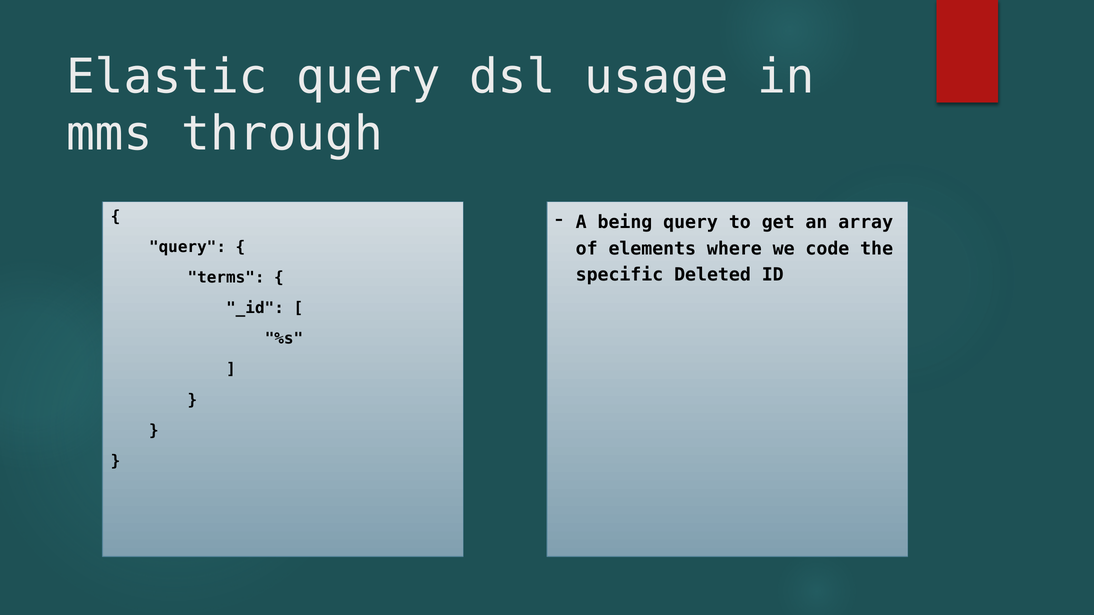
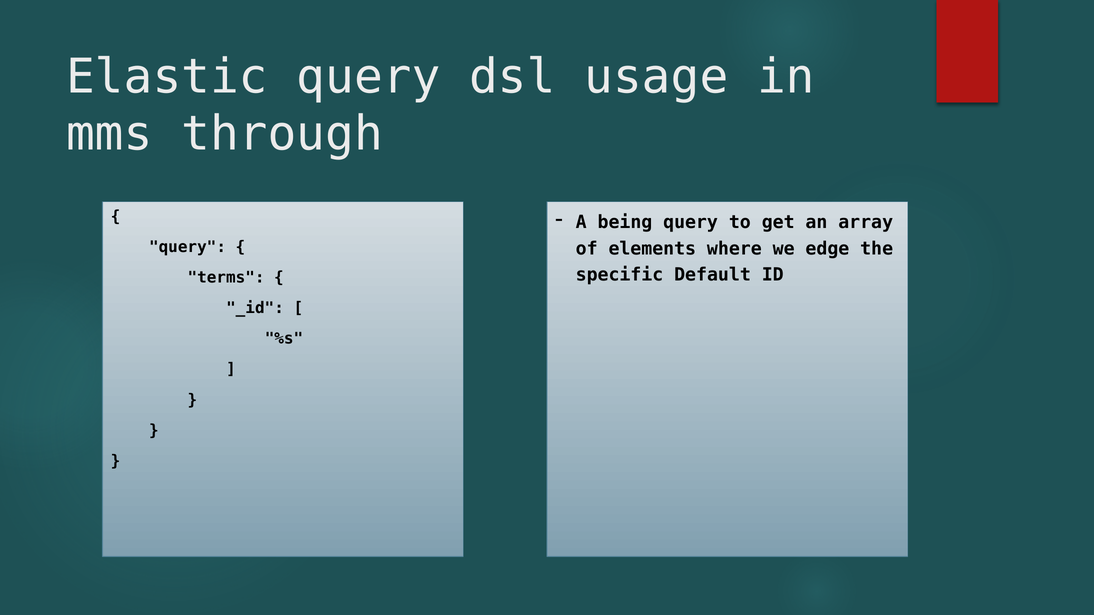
code: code -> edge
Deleted: Deleted -> Default
